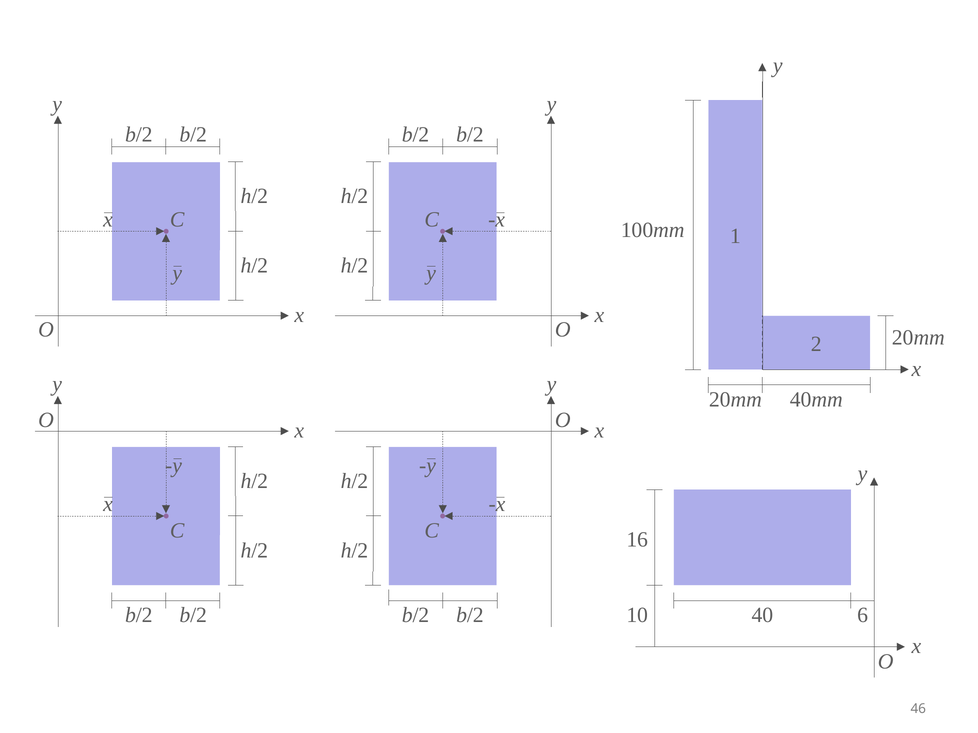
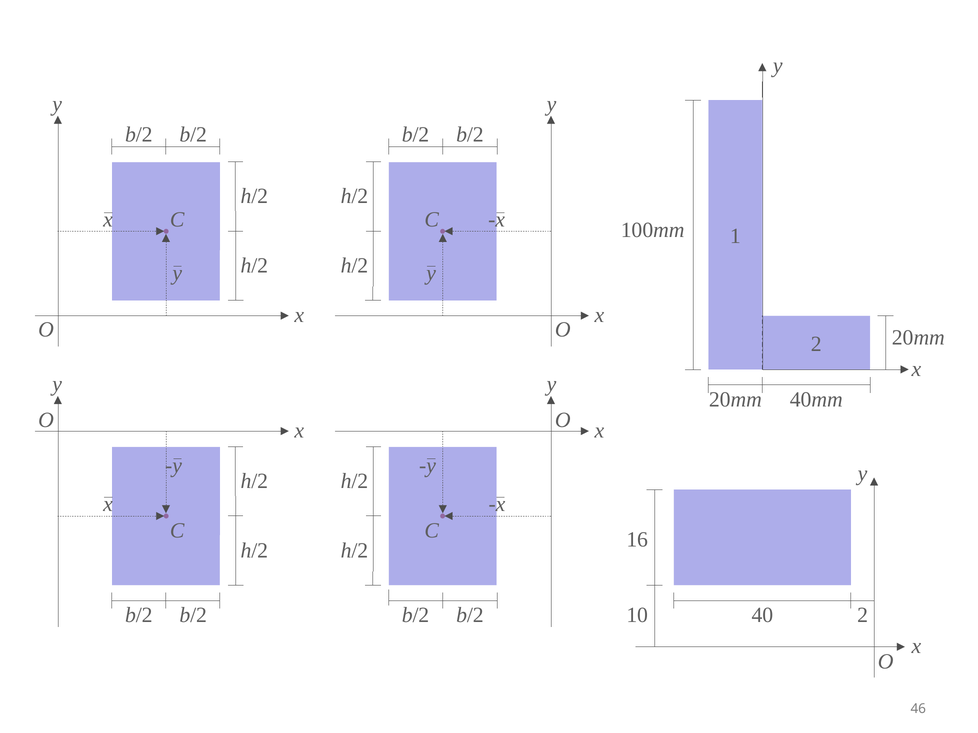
10 6: 6 -> 2
